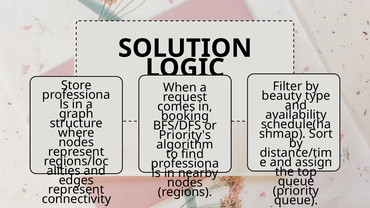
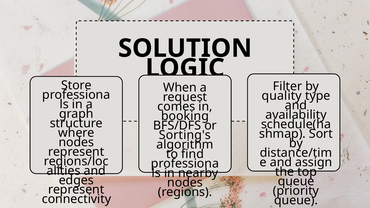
beauty: beauty -> quality
Priority's: Priority's -> Sorting's
